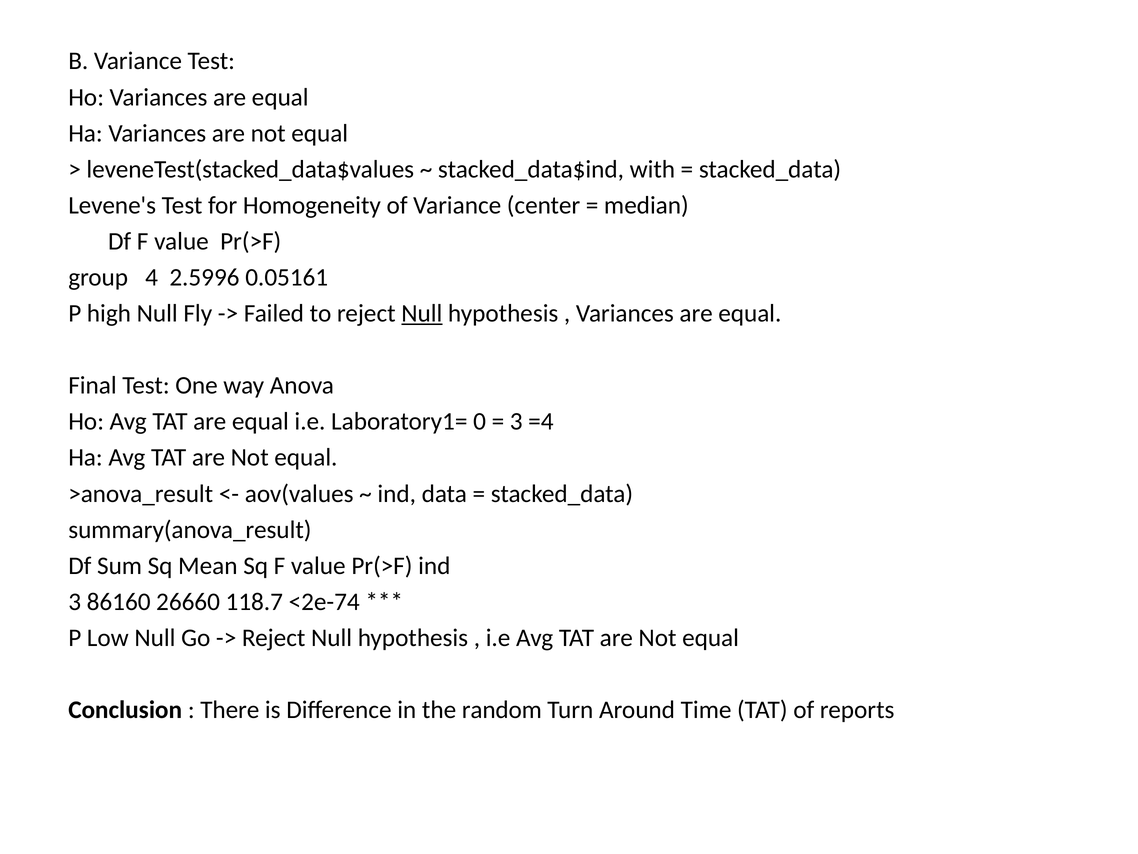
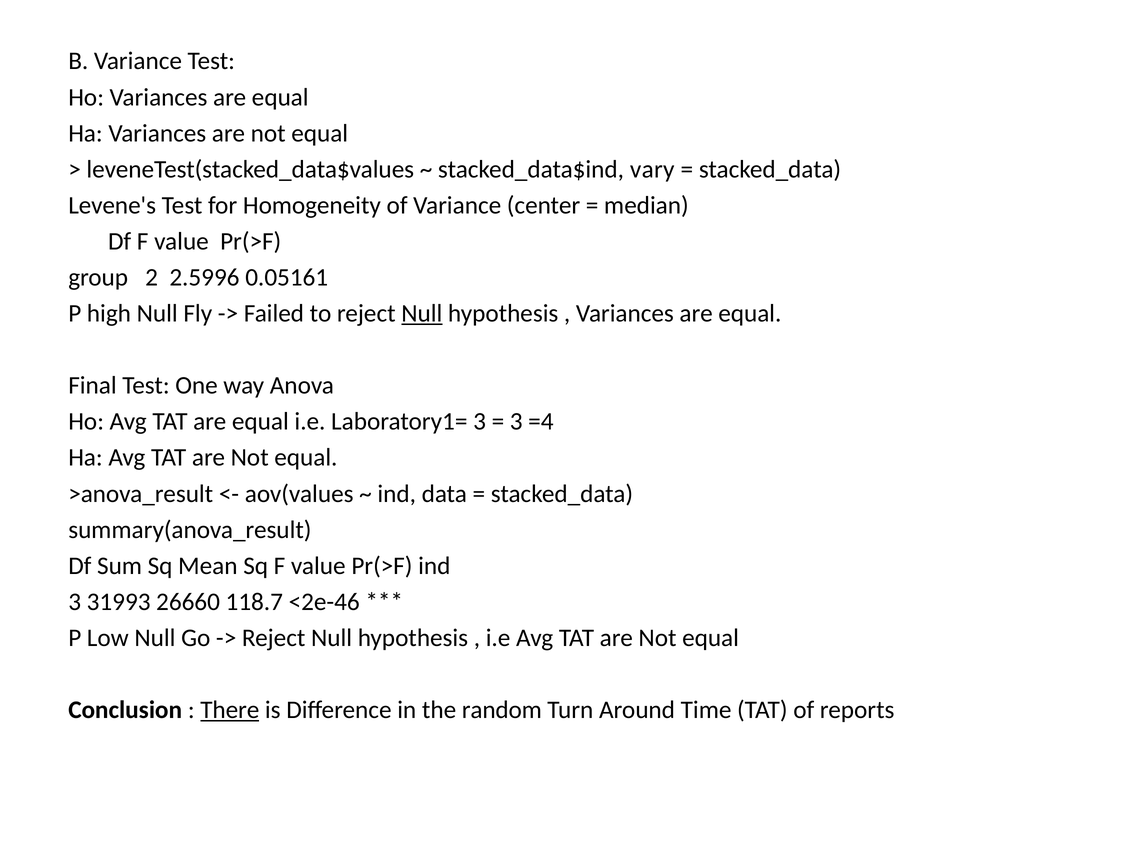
with: with -> vary
4: 4 -> 2
Laboratory1= 0: 0 -> 3
86160: 86160 -> 31993
<2e-74: <2e-74 -> <2e-46
There underline: none -> present
